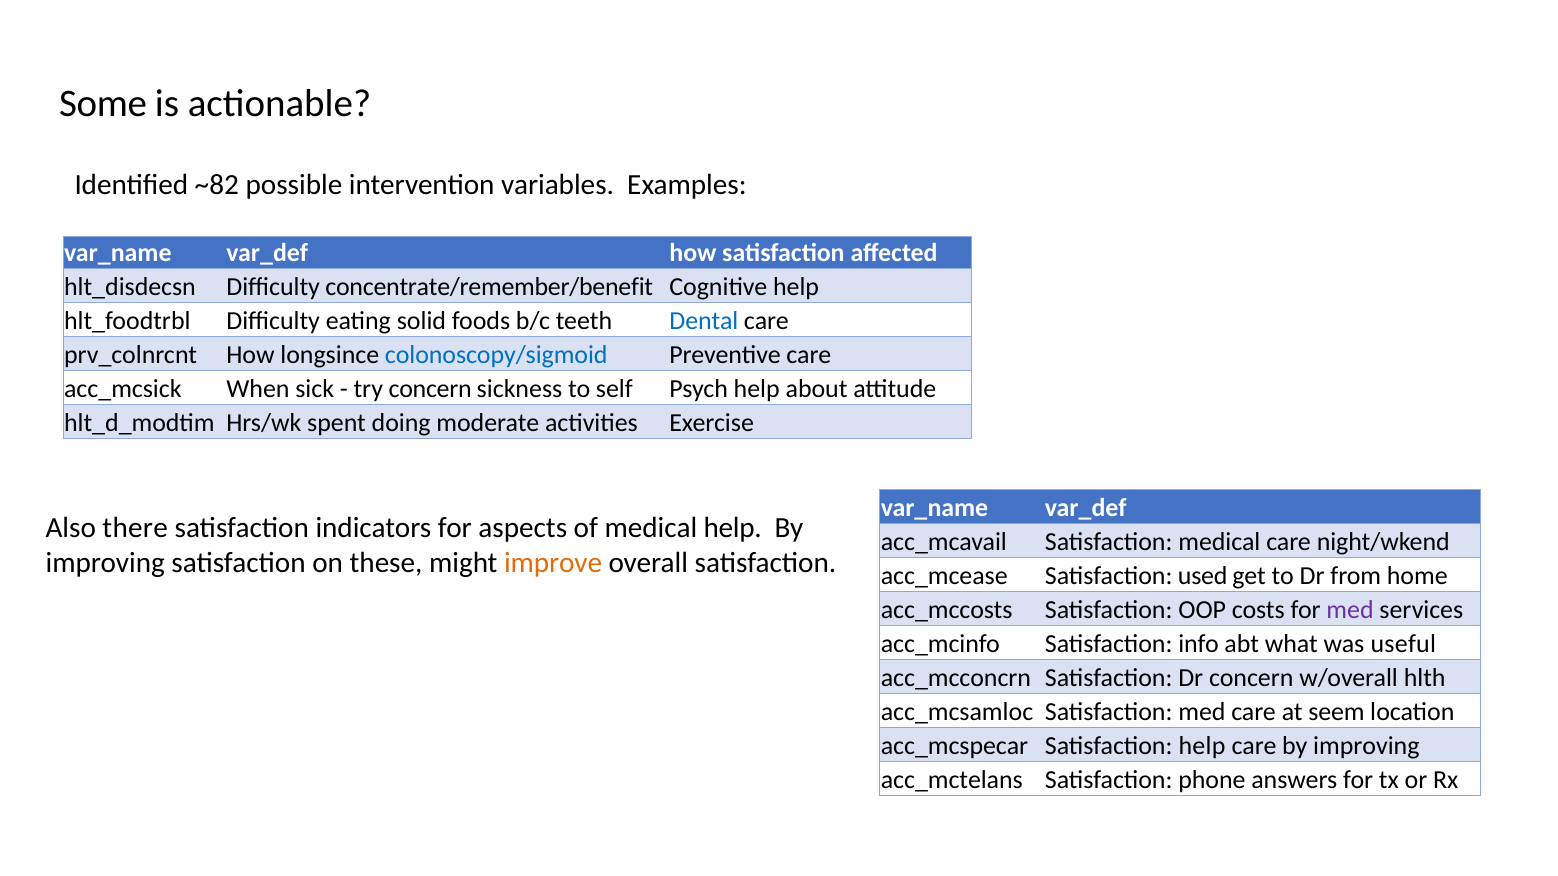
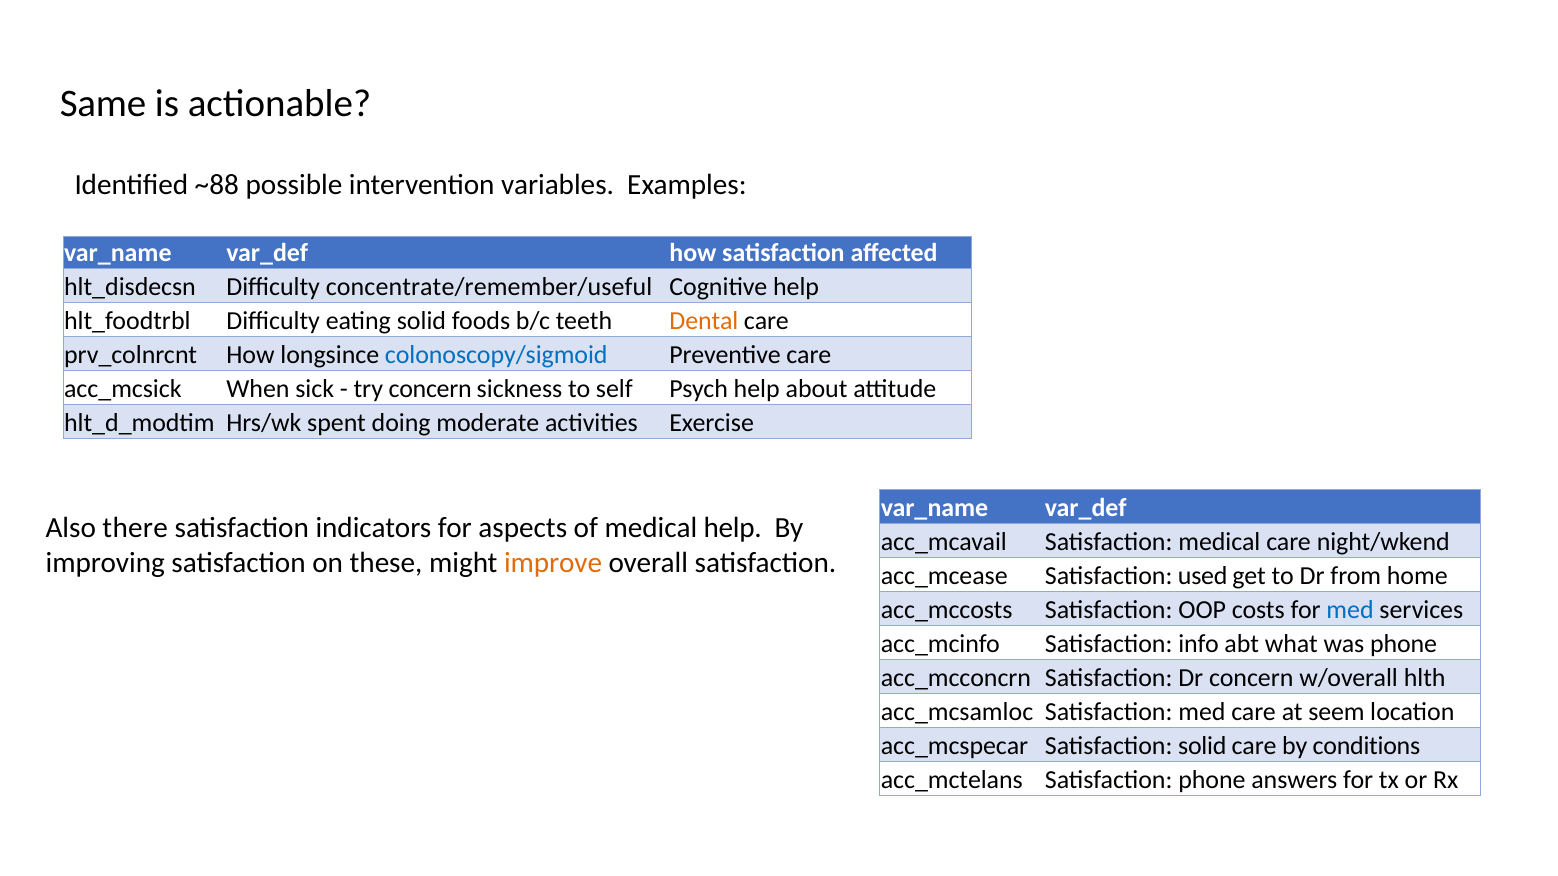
Some: Some -> Same
~82: ~82 -> ~88
concentrate/remember/benefit: concentrate/remember/benefit -> concentrate/remember/useful
Dental colour: blue -> orange
med at (1350, 610) colour: purple -> blue
was useful: useful -> phone
Satisfaction help: help -> solid
care by improving: improving -> conditions
